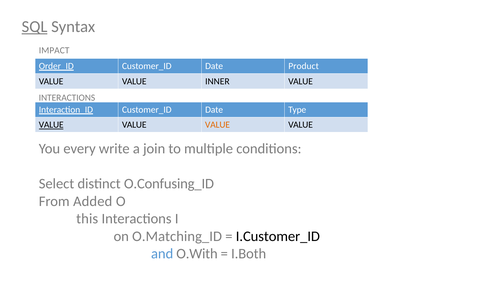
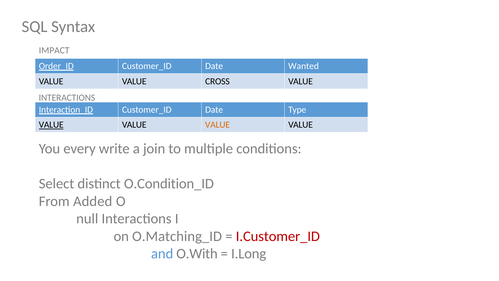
SQL underline: present -> none
Product: Product -> Wanted
INNER: INNER -> CROSS
O.Confusing_ID: O.Confusing_ID -> O.Condition_ID
this: this -> null
I.Customer_ID colour: black -> red
I.Both: I.Both -> I.Long
